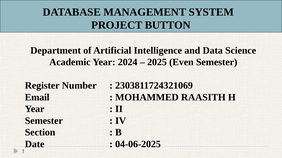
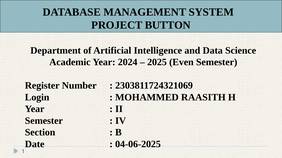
Email: Email -> Login
